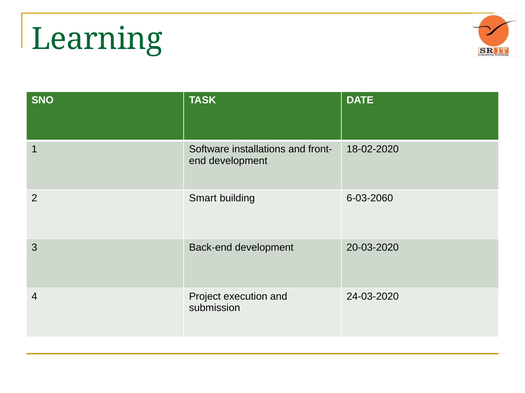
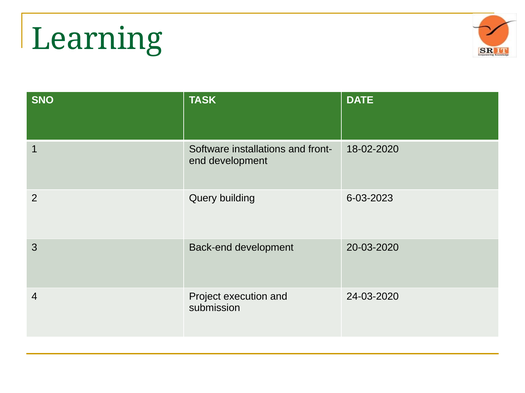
Smart: Smart -> Query
6-03-2060: 6-03-2060 -> 6-03-2023
